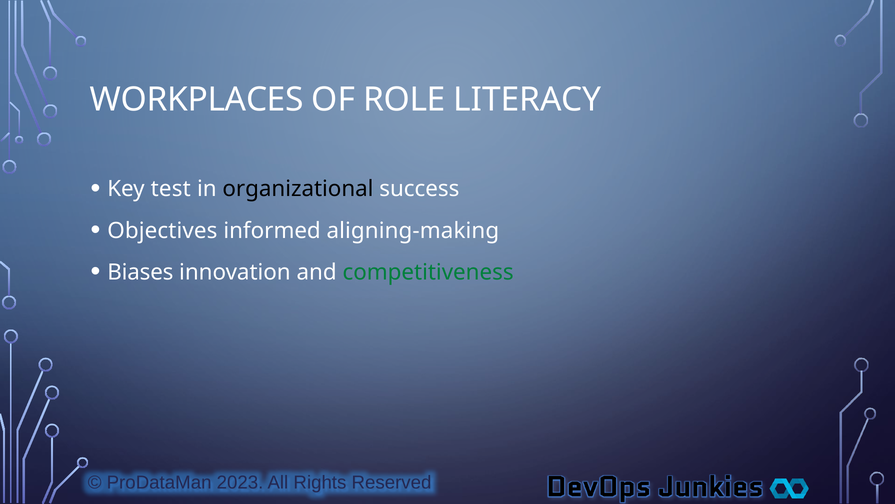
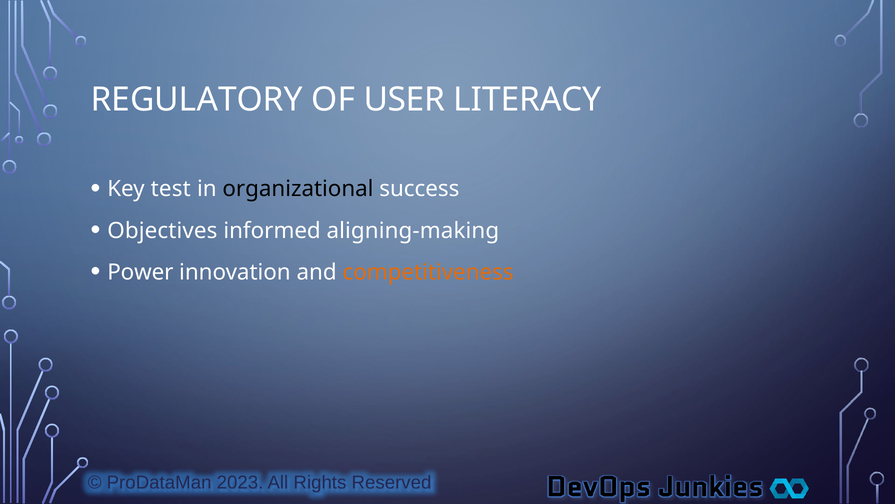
WORKPLACES: WORKPLACES -> REGULATORY
ROLE: ROLE -> USER
Biases: Biases -> Power
competitiveness colour: green -> orange
